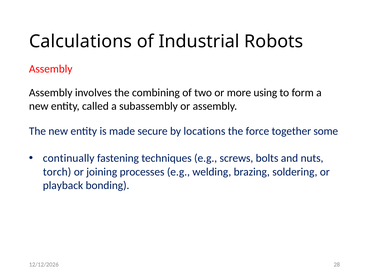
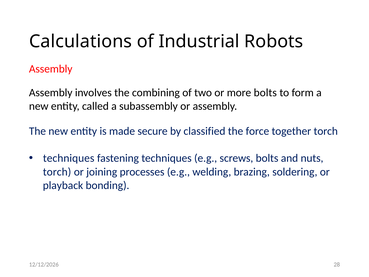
more using: using -> bolts
locations: locations -> classified
together some: some -> torch
continually at (69, 158): continually -> techniques
